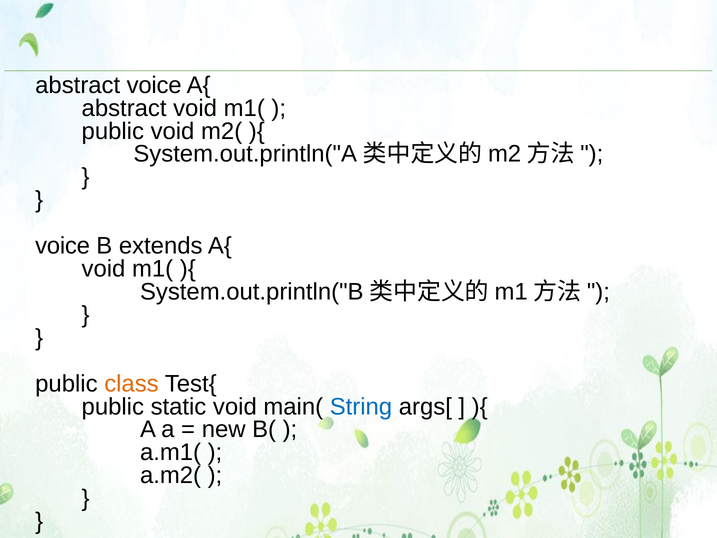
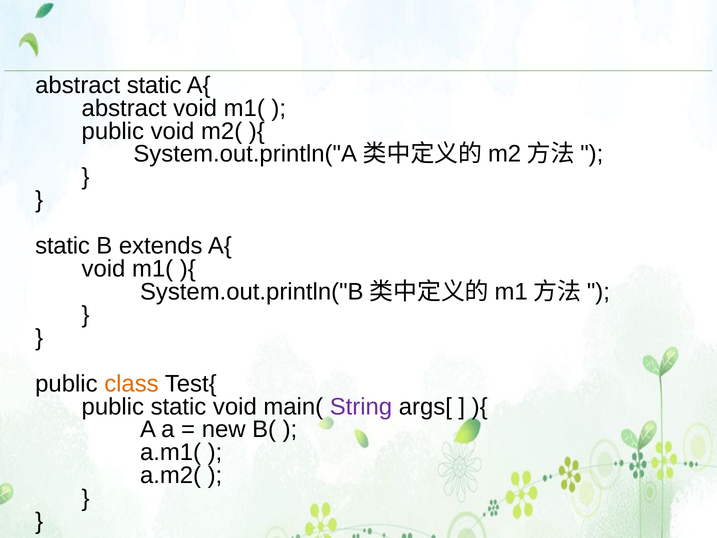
abstract voice: voice -> static
voice at (63, 246): voice -> static
String colour: blue -> purple
